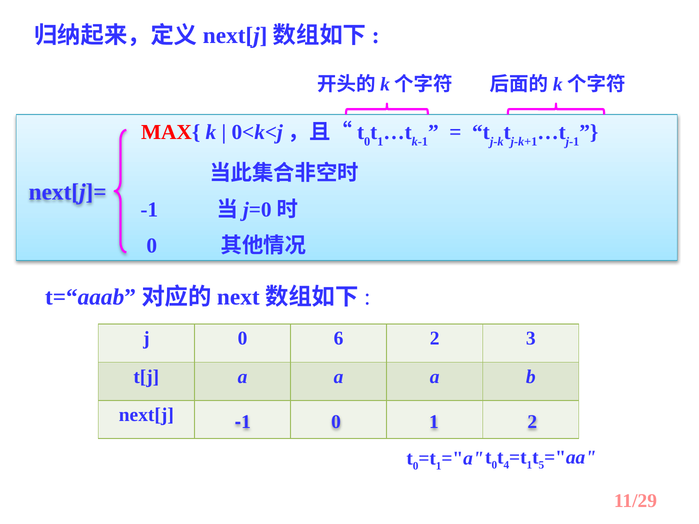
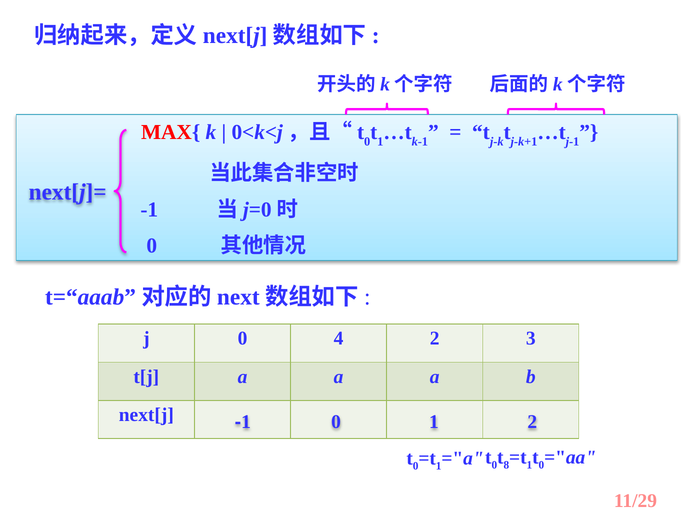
6: 6 -> 4
4: 4 -> 8
5 at (541, 465): 5 -> 0
